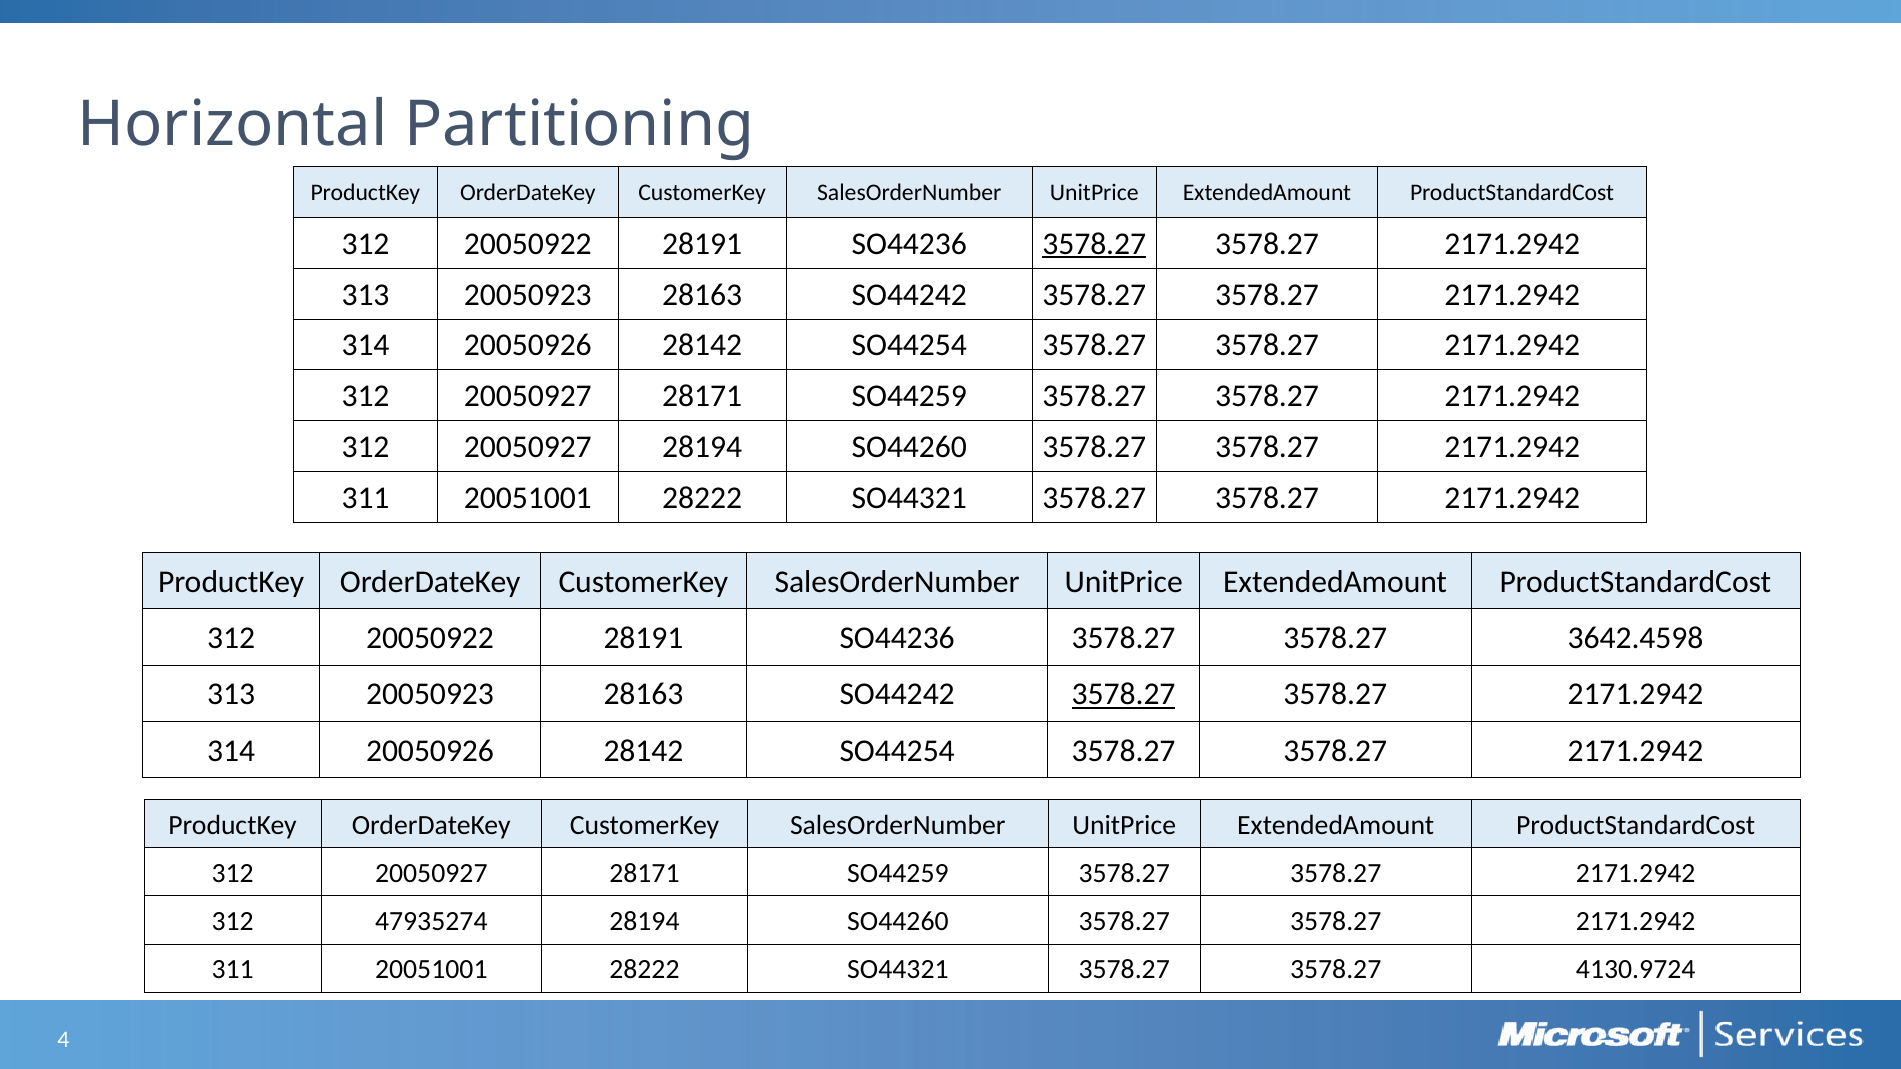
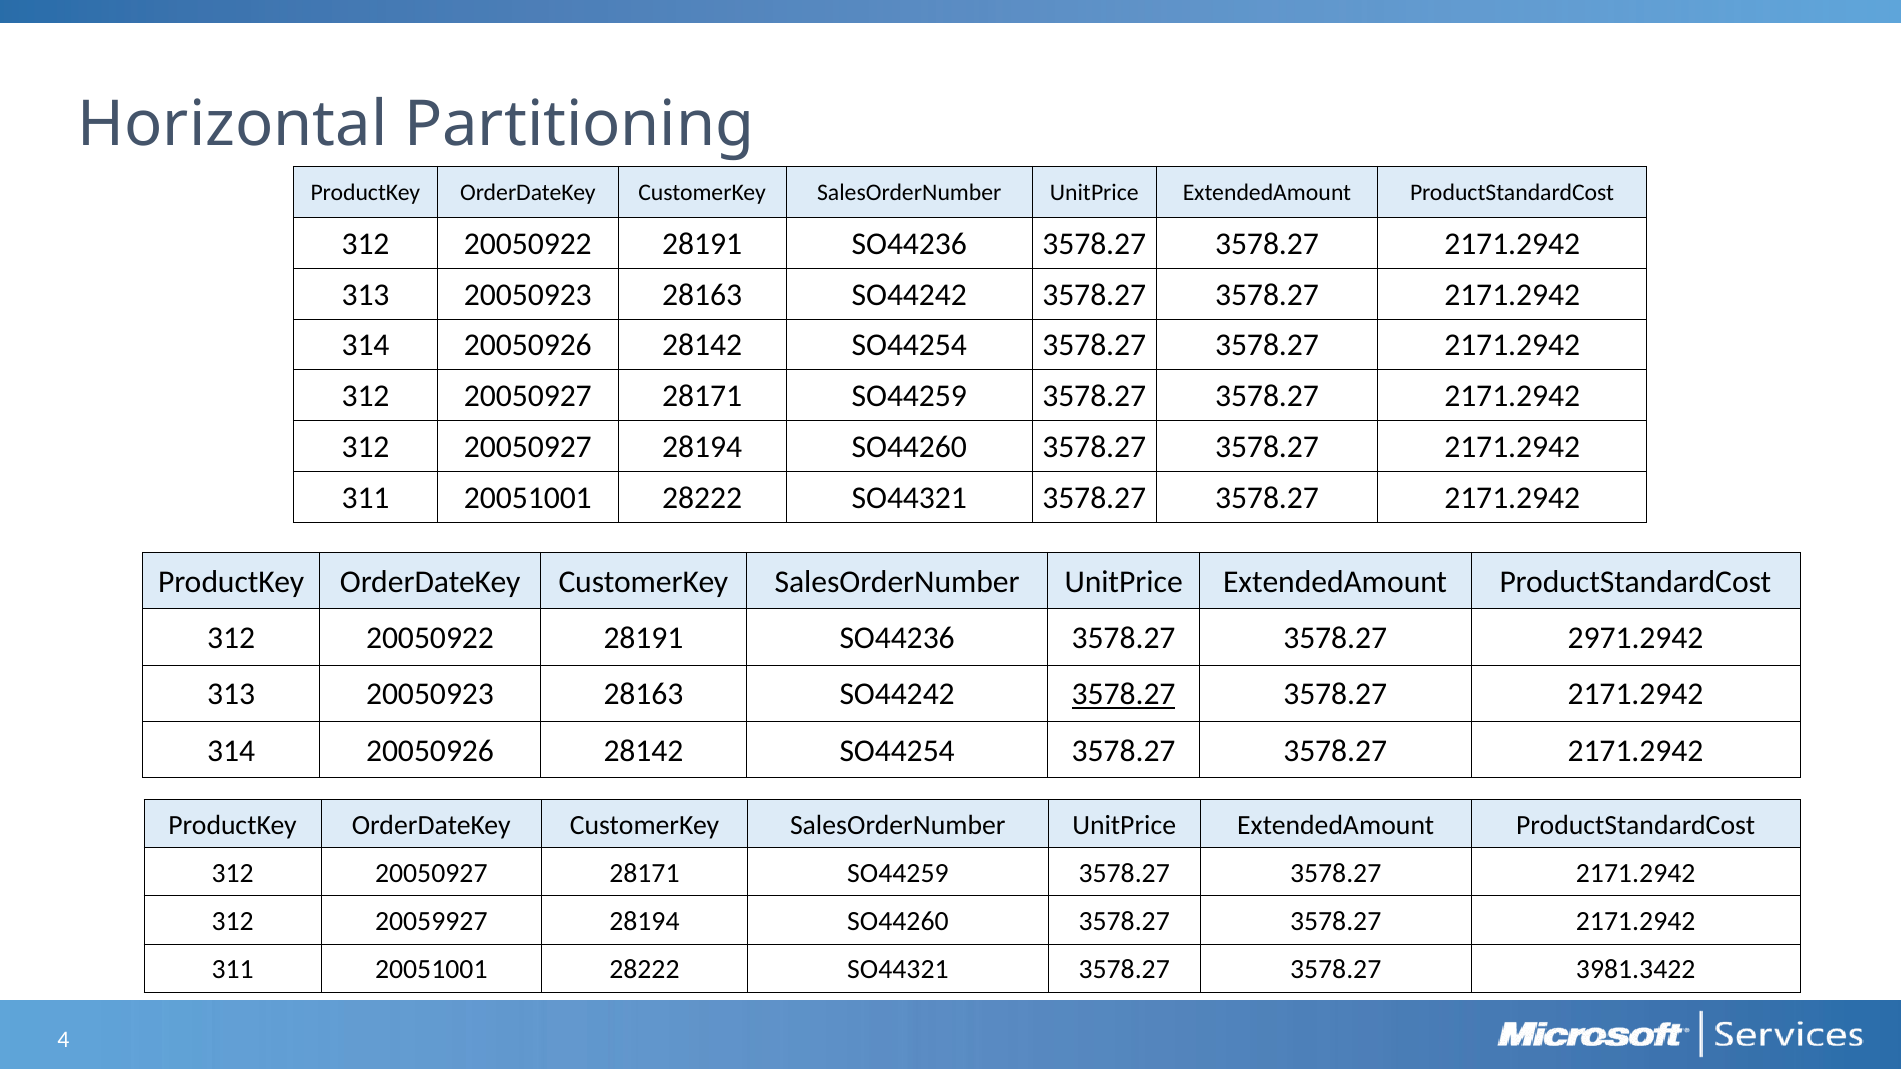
3578.27 at (1094, 244) underline: present -> none
3642.4598: 3642.4598 -> 2971.2942
47935274: 47935274 -> 20059927
4130.9724: 4130.9724 -> 3981.3422
